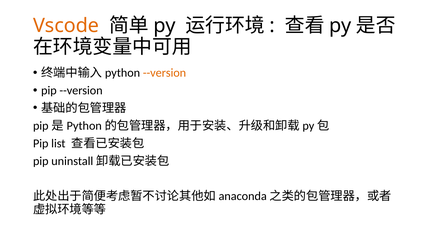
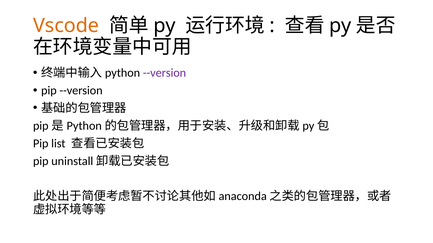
--version at (164, 73) colour: orange -> purple
